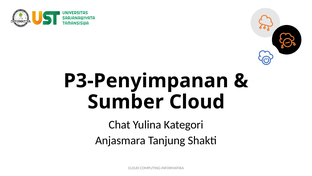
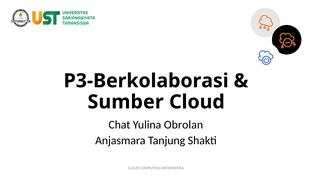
P3-Penyimpanan: P3-Penyimpanan -> P3-Berkolaborasi
Kategori: Kategori -> Obrolan
